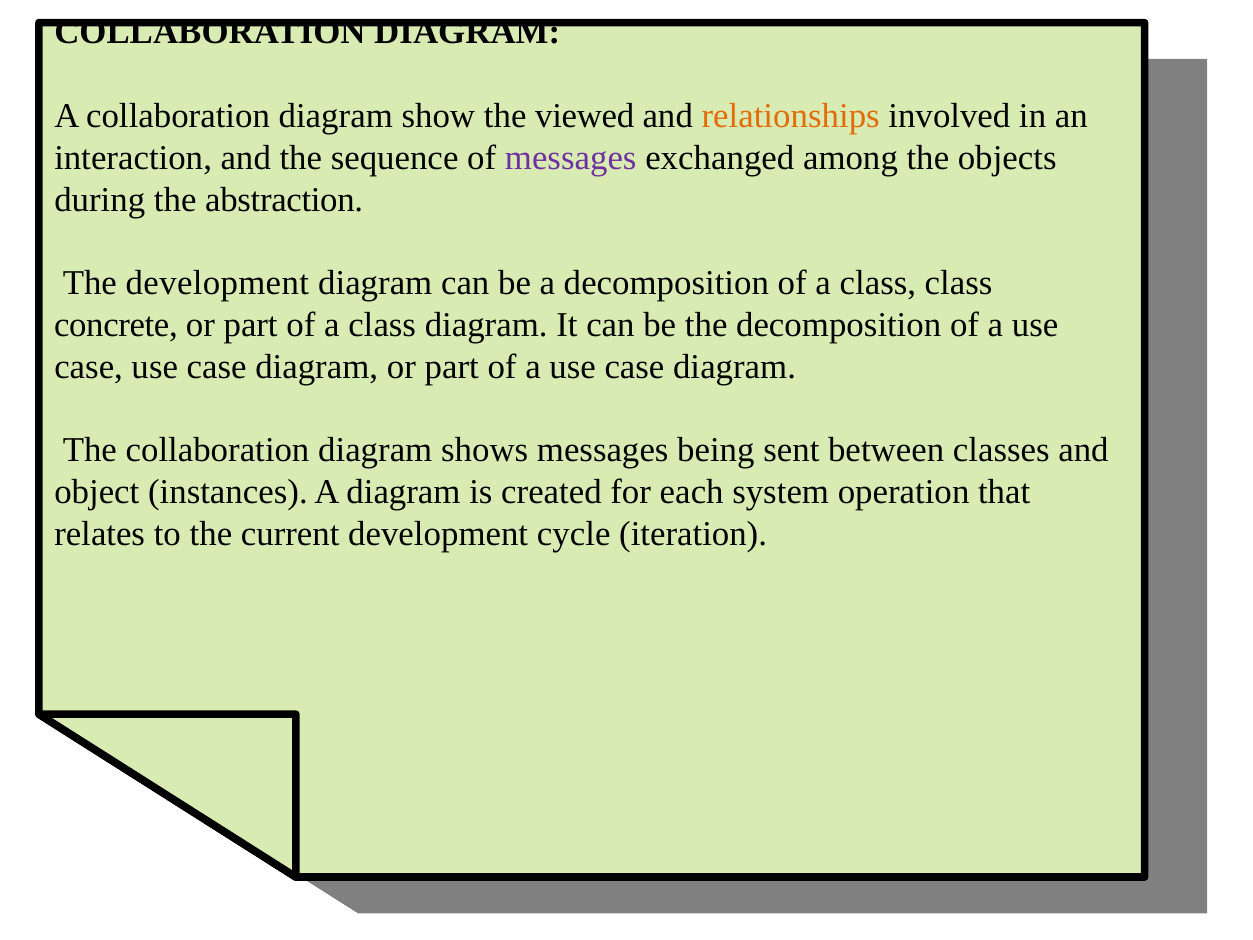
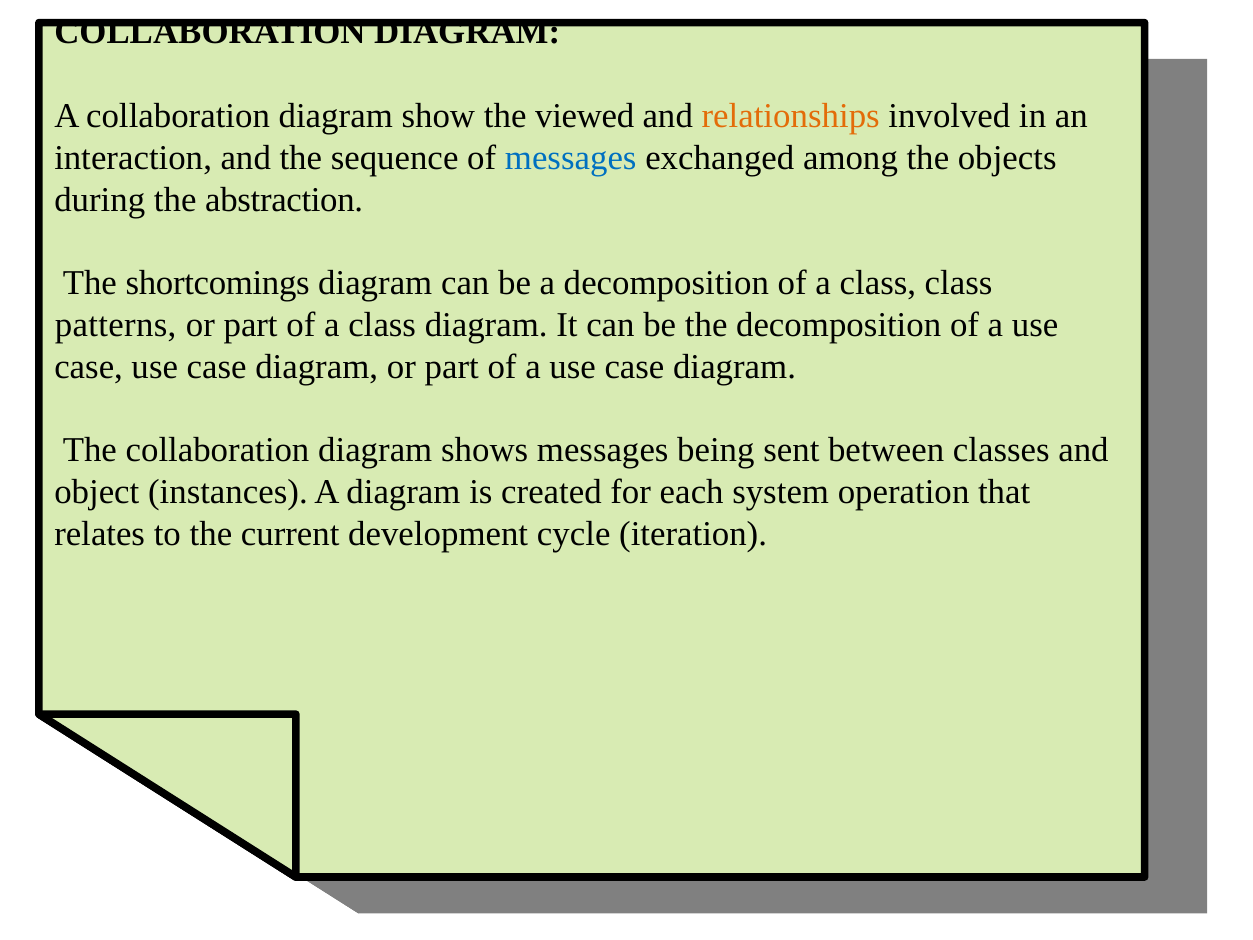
messages at (571, 158) colour: purple -> blue
The development: development -> shortcomings
concrete: concrete -> patterns
